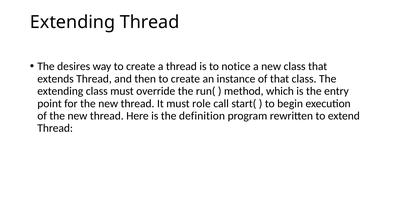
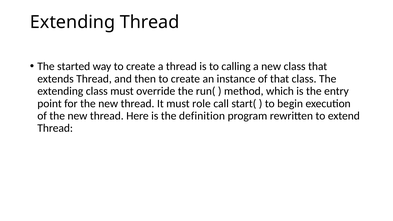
desires: desires -> started
notice: notice -> calling
